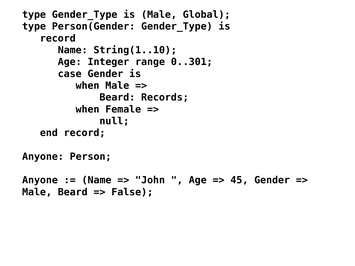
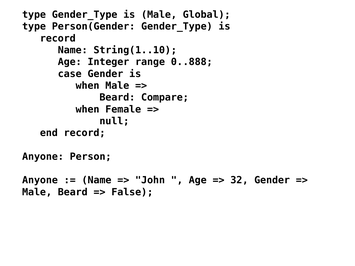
0..301: 0..301 -> 0..888
Records: Records -> Compare
45: 45 -> 32
